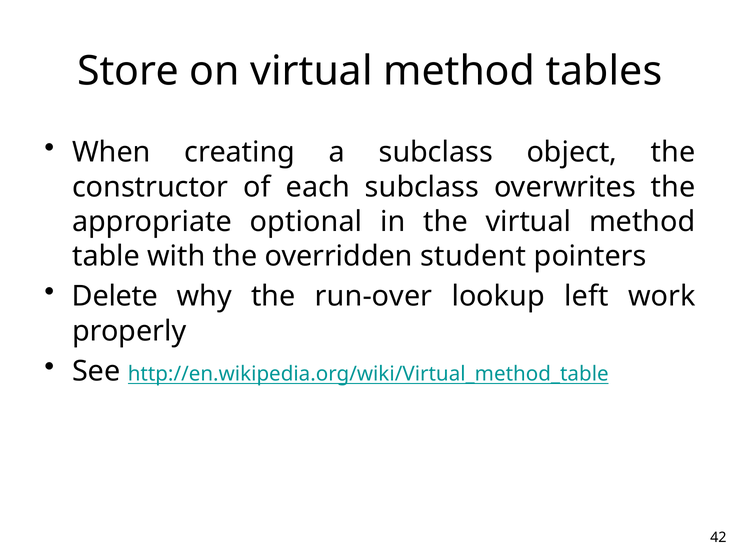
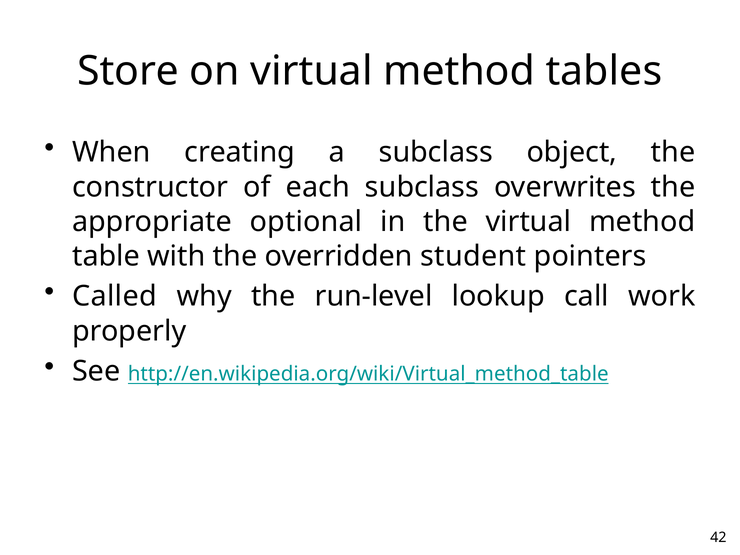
Delete: Delete -> Called
run-over: run-over -> run-level
left: left -> call
